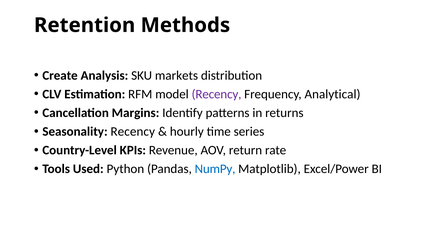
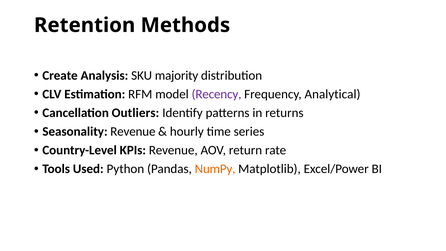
markets: markets -> majority
Margins: Margins -> Outliers
Seasonality Recency: Recency -> Revenue
NumPy colour: blue -> orange
